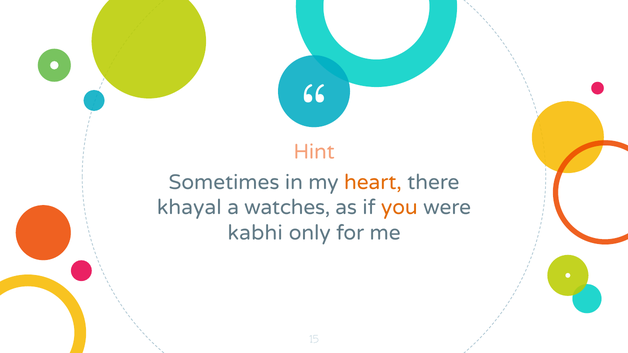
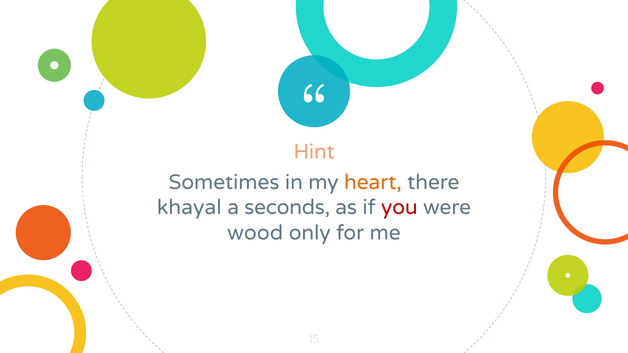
watches: watches -> seconds
you colour: orange -> red
kabhi: kabhi -> wood
